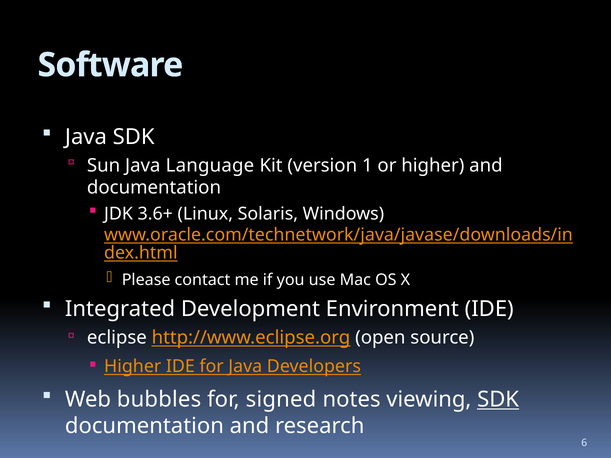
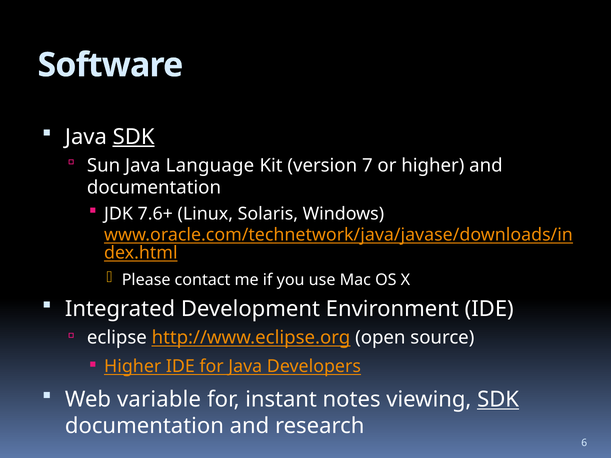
SDK at (134, 137) underline: none -> present
1: 1 -> 7
3.6+: 3.6+ -> 7.6+
bubbles: bubbles -> variable
signed: signed -> instant
